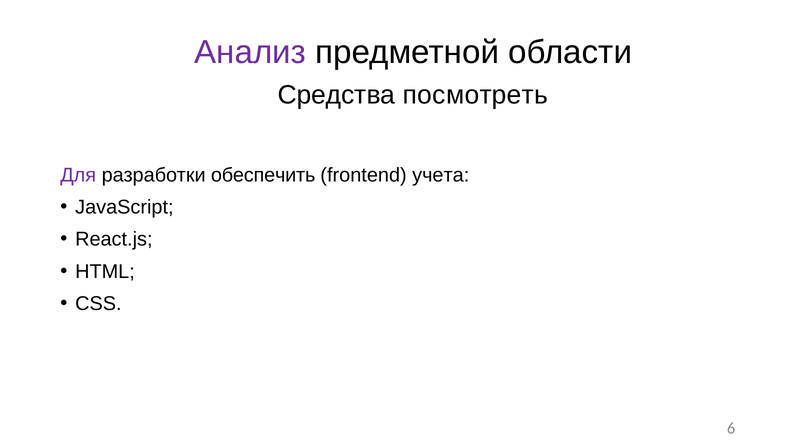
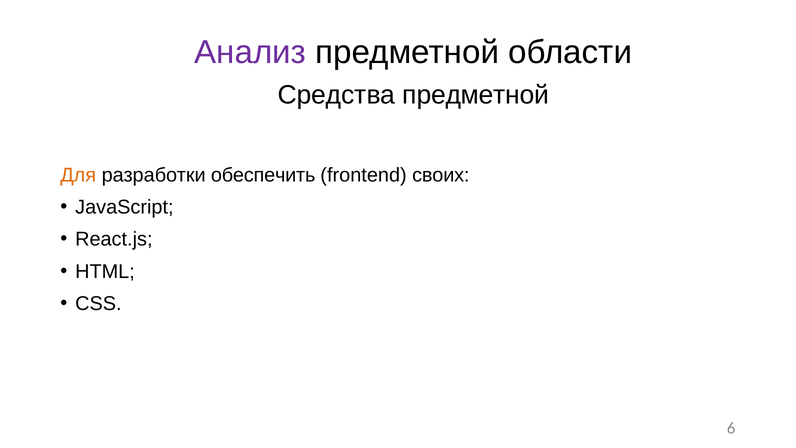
Средства посмотреть: посмотреть -> предметной
Для colour: purple -> orange
учета: учета -> своих
